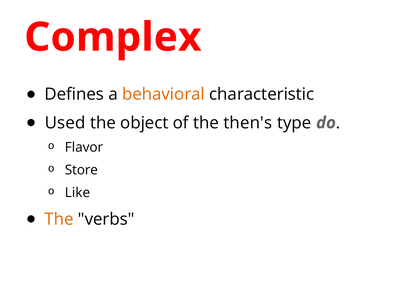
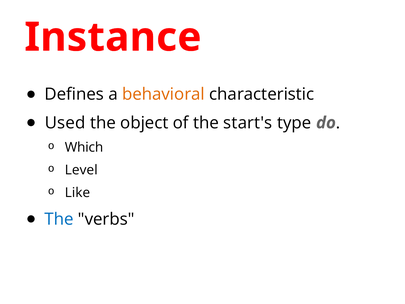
Complex: Complex -> Instance
then's: then's -> start's
Flavor: Flavor -> Which
Store: Store -> Level
The at (59, 219) colour: orange -> blue
